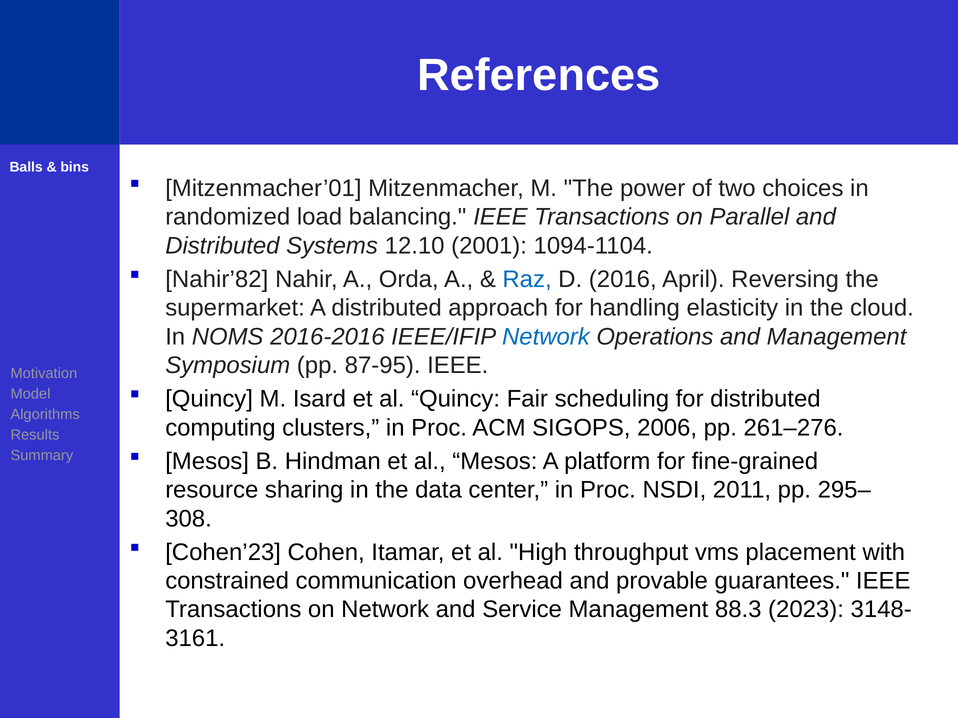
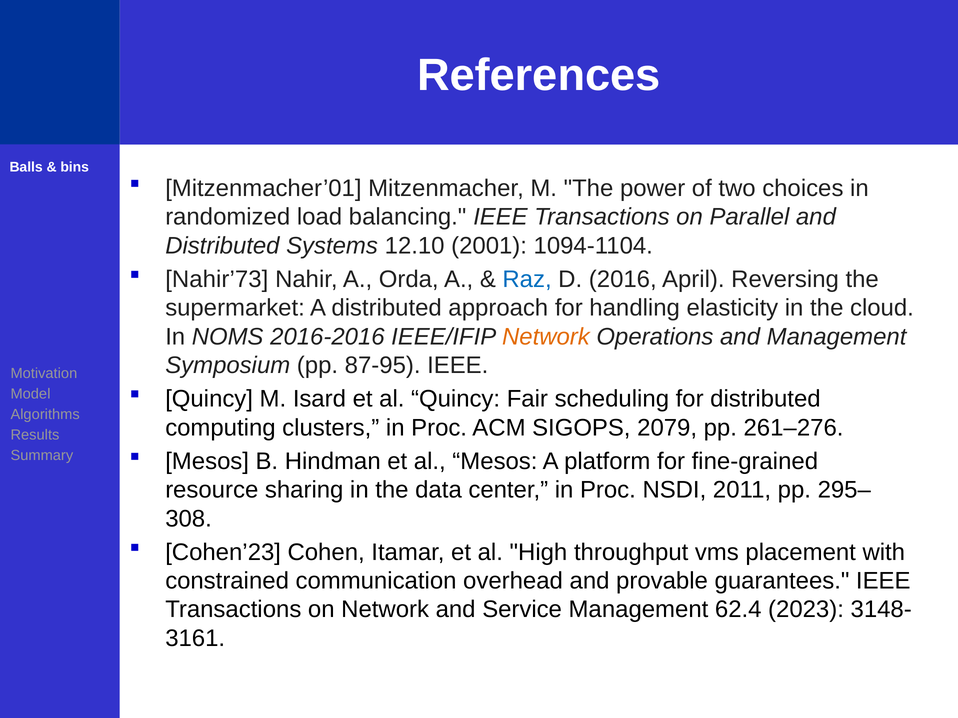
Nahir’82: Nahir’82 -> Nahir’73
Network at (546, 337) colour: blue -> orange
2006: 2006 -> 2079
88.3: 88.3 -> 62.4
